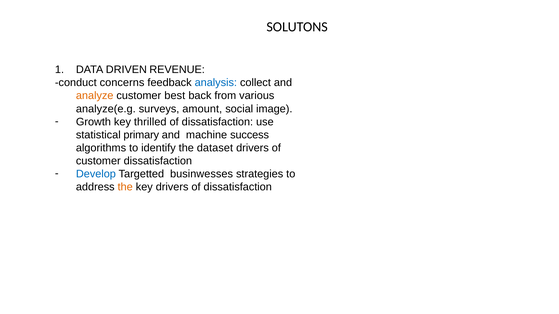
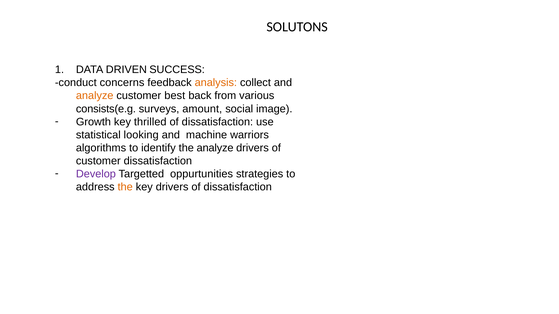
REVENUE: REVENUE -> SUCCESS
analysis colour: blue -> orange
analyze(e.g: analyze(e.g -> consists(e.g
primary: primary -> looking
success: success -> warriors
the dataset: dataset -> analyze
Develop colour: blue -> purple
businwesses: businwesses -> oppurtunities
